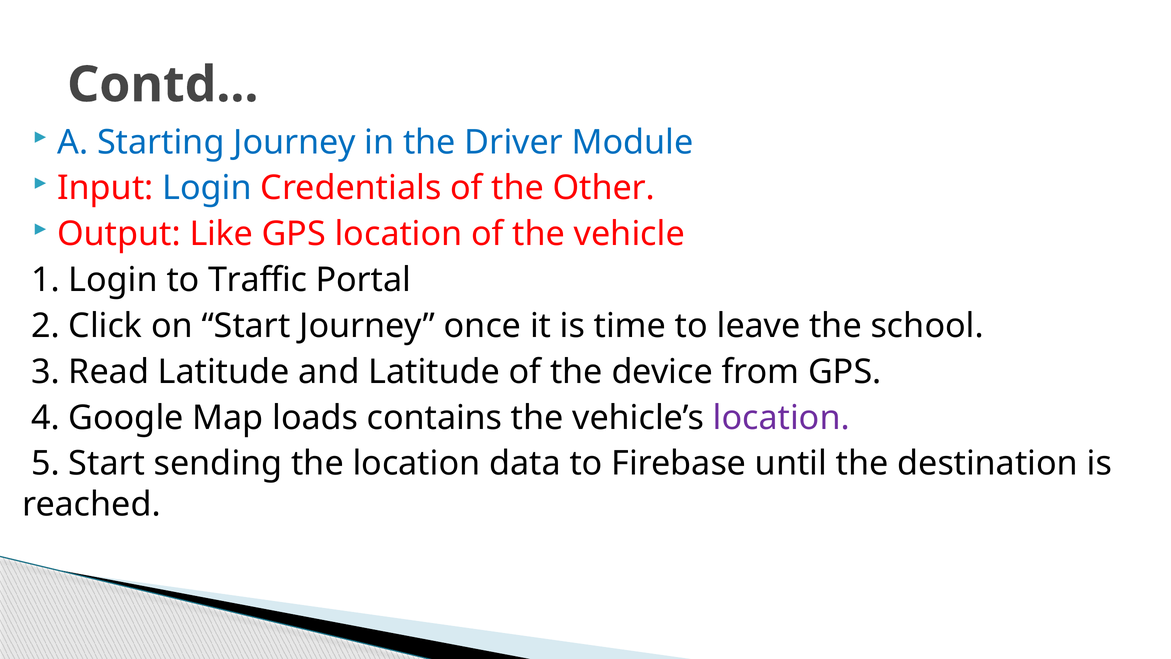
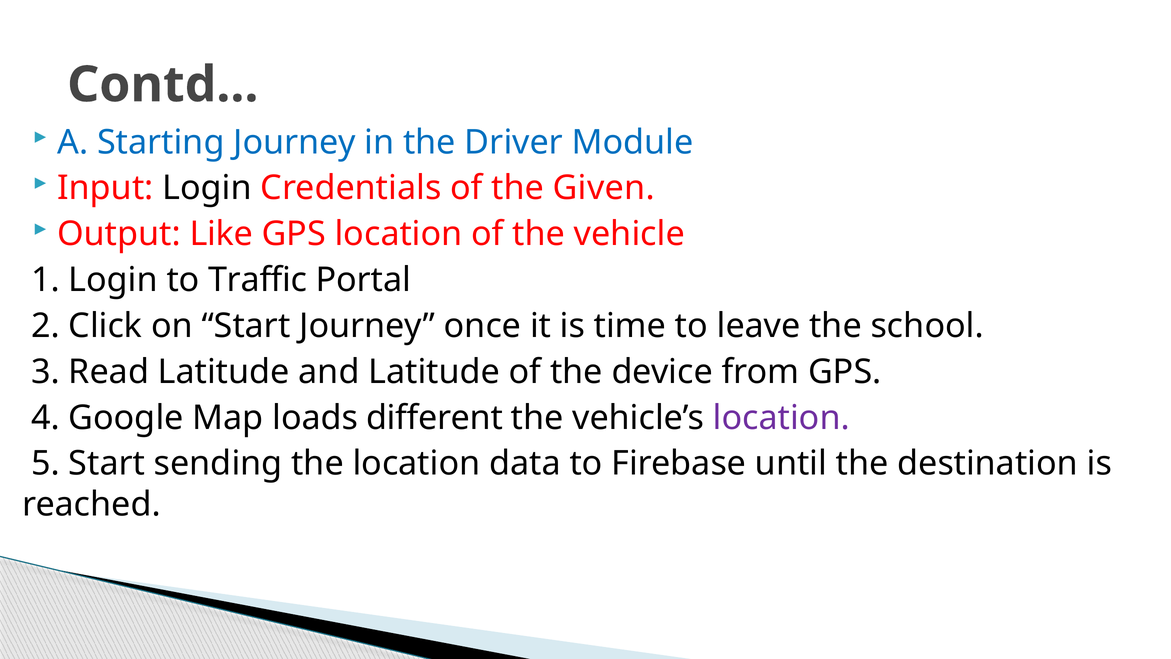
Login at (207, 188) colour: blue -> black
Other: Other -> Given
contains: contains -> different
